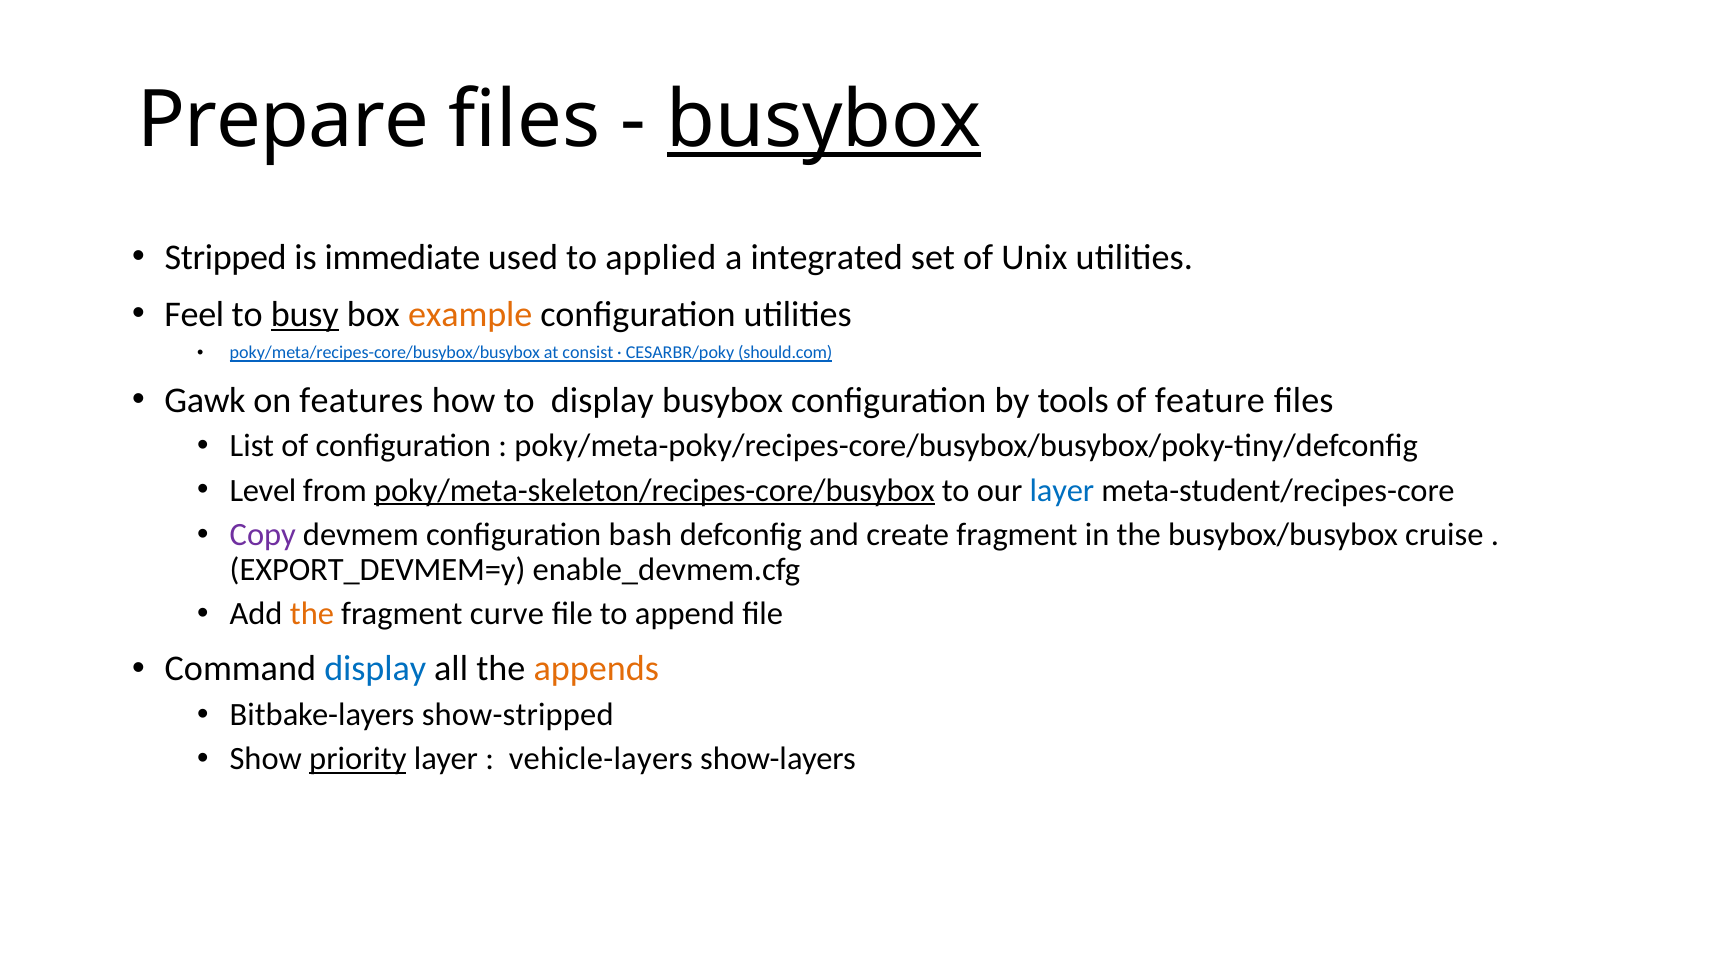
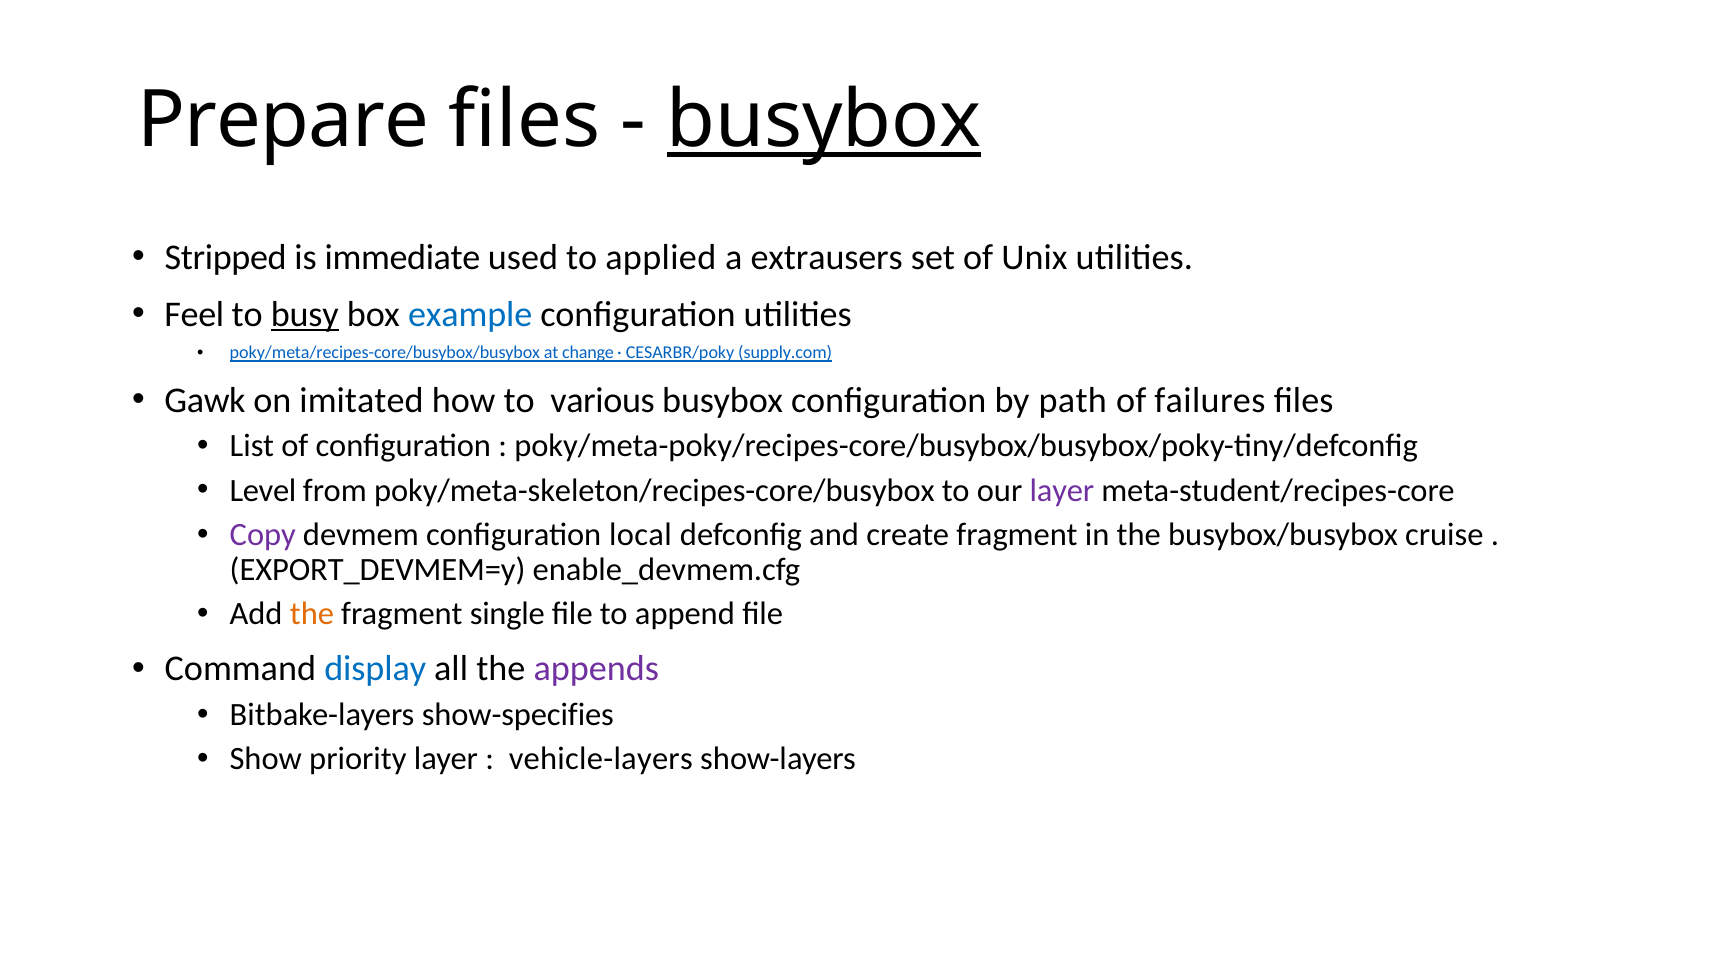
integrated: integrated -> extrausers
example colour: orange -> blue
consist: consist -> change
should.com: should.com -> supply.com
features: features -> imitated
to display: display -> various
tools: tools -> path
feature: feature -> failures
poky/meta-skeleton/recipes-core/busybox underline: present -> none
layer at (1062, 491) colour: blue -> purple
bash: bash -> local
curve: curve -> single
appends colour: orange -> purple
show-stripped: show-stripped -> show-specifies
priority underline: present -> none
